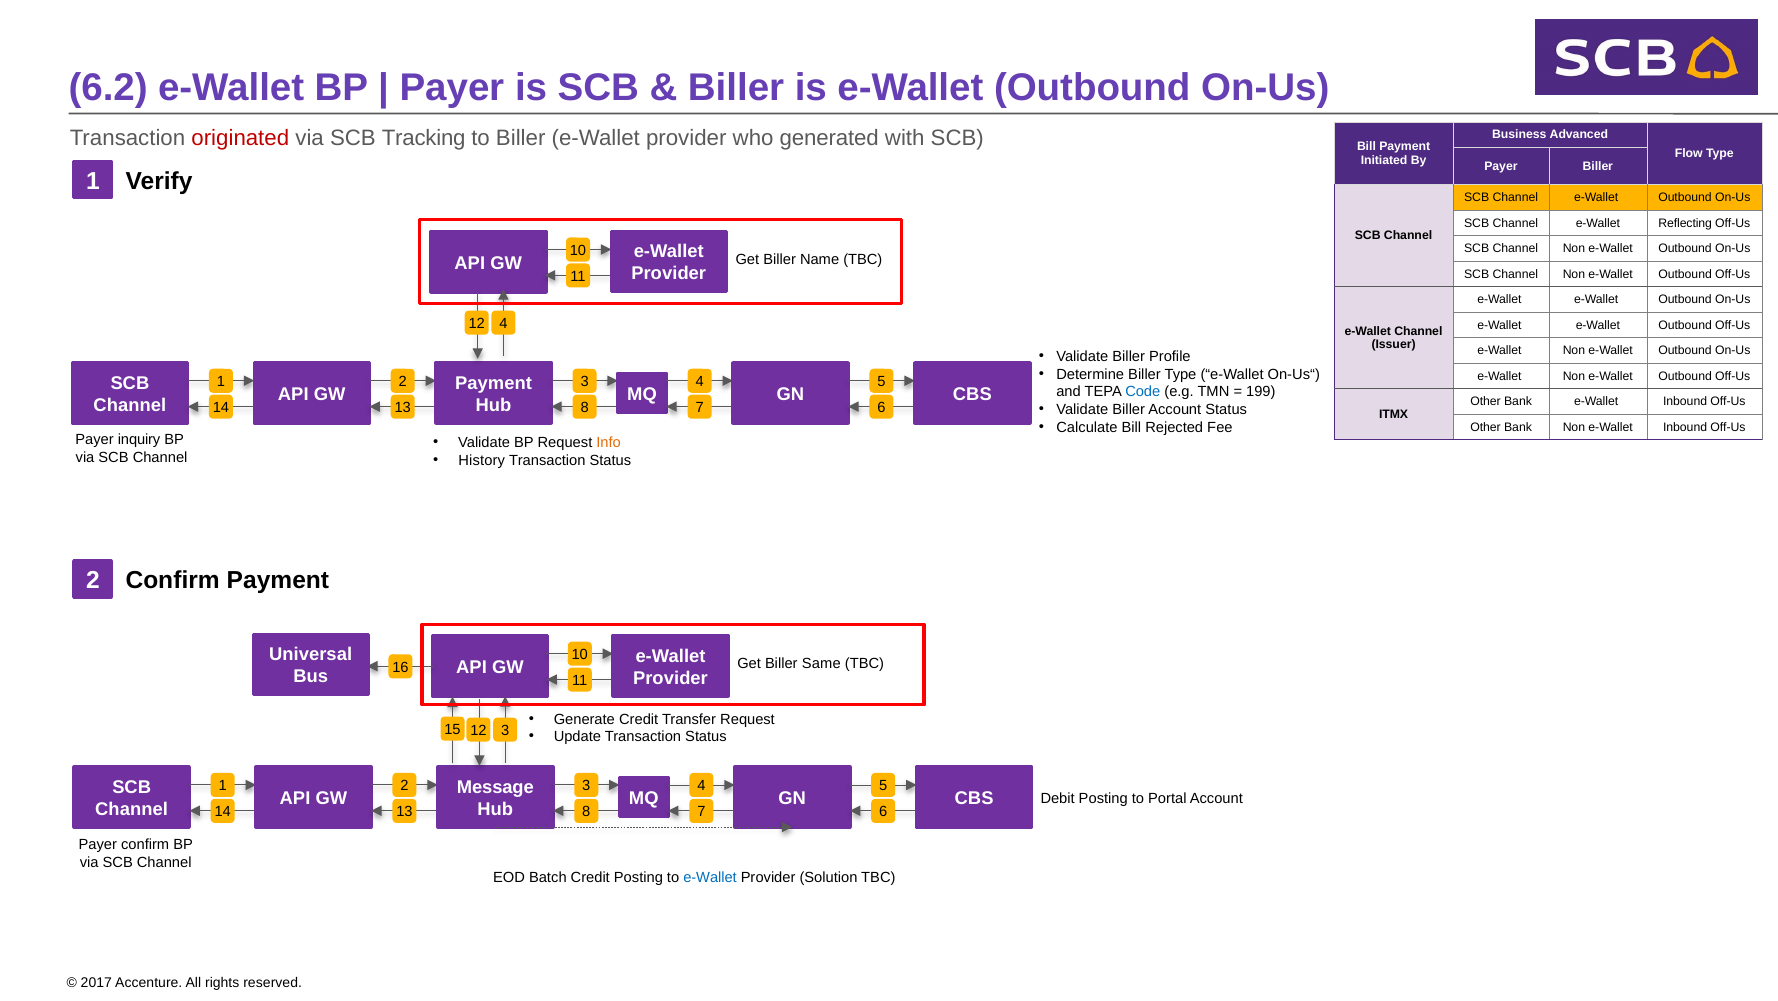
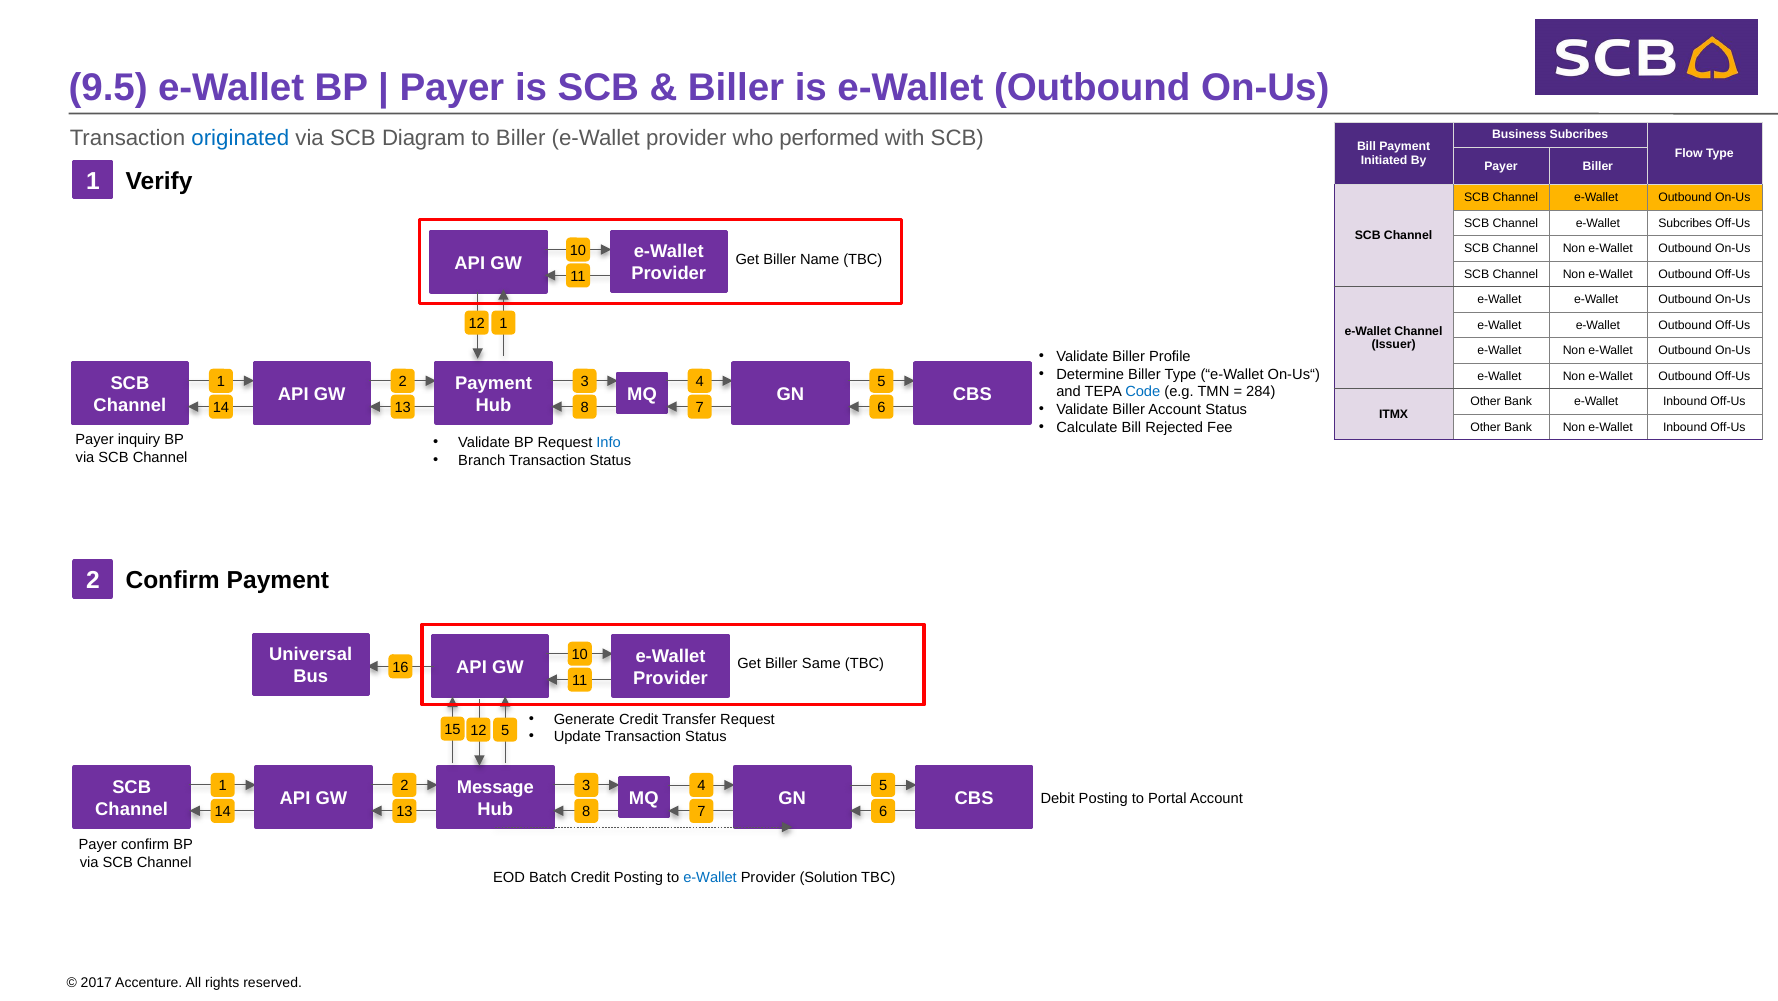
6.2: 6.2 -> 9.5
originated colour: red -> blue
Tracking: Tracking -> Diagram
generated: generated -> performed
Business Advanced: Advanced -> Subcribes
e-Wallet Reflecting: Reflecting -> Subcribes
12 4: 4 -> 1
199: 199 -> 284
Info colour: orange -> blue
History: History -> Branch
12 3: 3 -> 5
